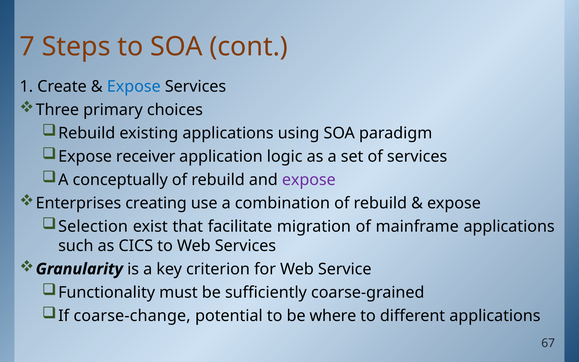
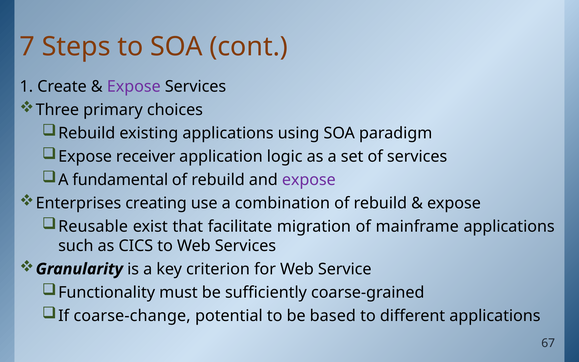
Expose at (134, 86) colour: blue -> purple
conceptually: conceptually -> fundamental
Selection: Selection -> Reusable
where: where -> based
